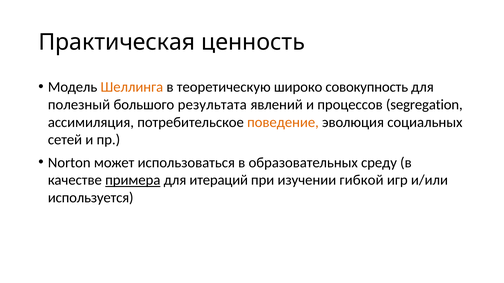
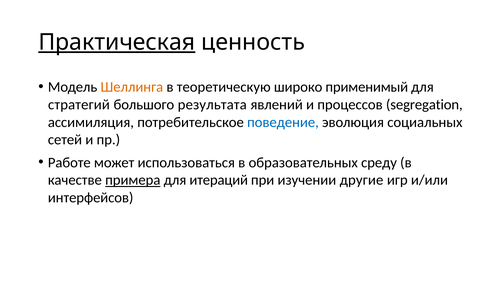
Практическая underline: none -> present
совокупность: совокупность -> применимый
полезный: полезный -> стратегий
поведение colour: orange -> blue
Norton: Norton -> Работе
гибкой: гибкой -> другие
используется: используется -> интерфейсов
